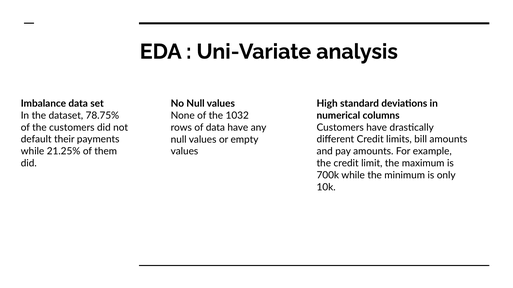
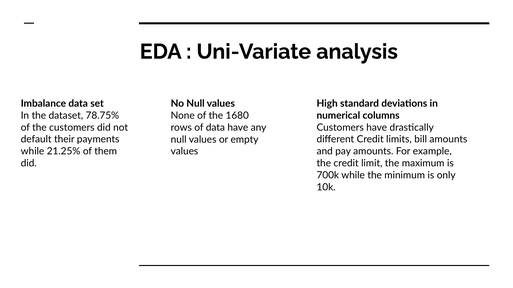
1032: 1032 -> 1680
